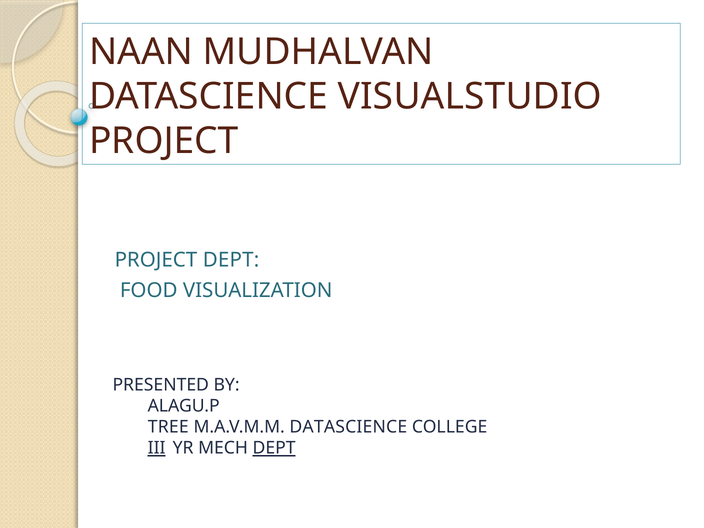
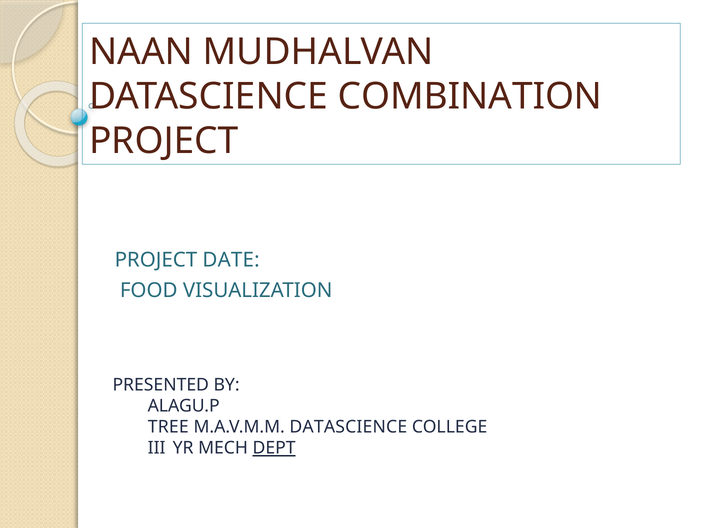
VISUALSTUDIO: VISUALSTUDIO -> COMBINATION
PROJECT DEPT: DEPT -> DATE
III underline: present -> none
